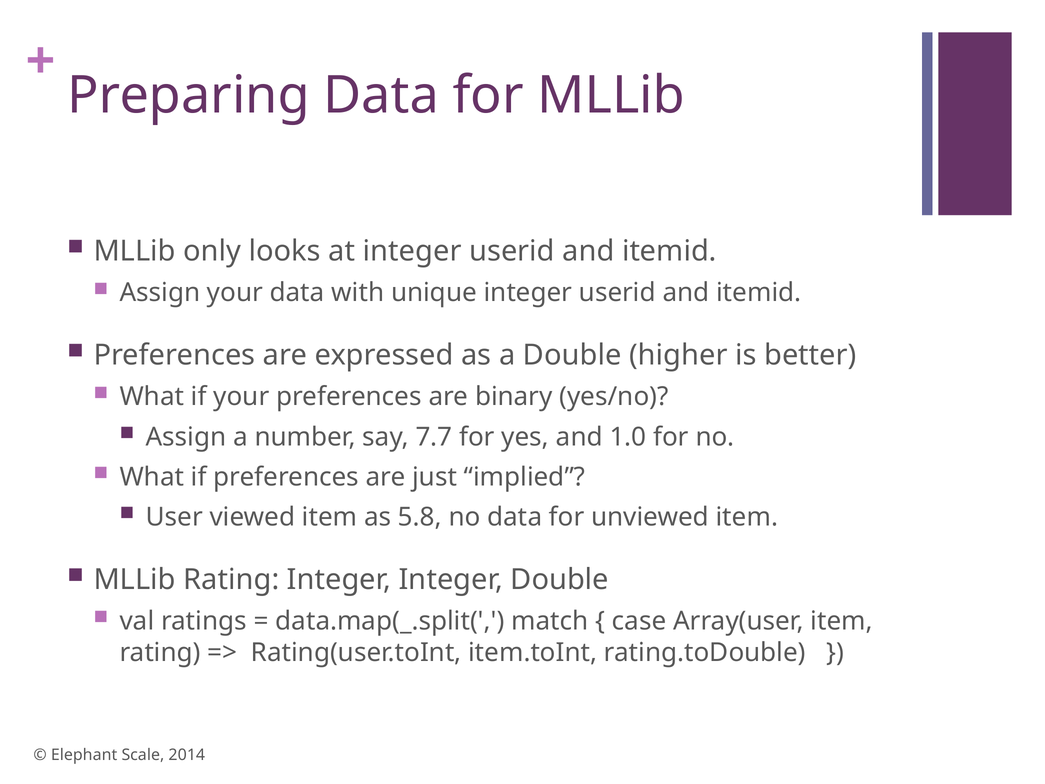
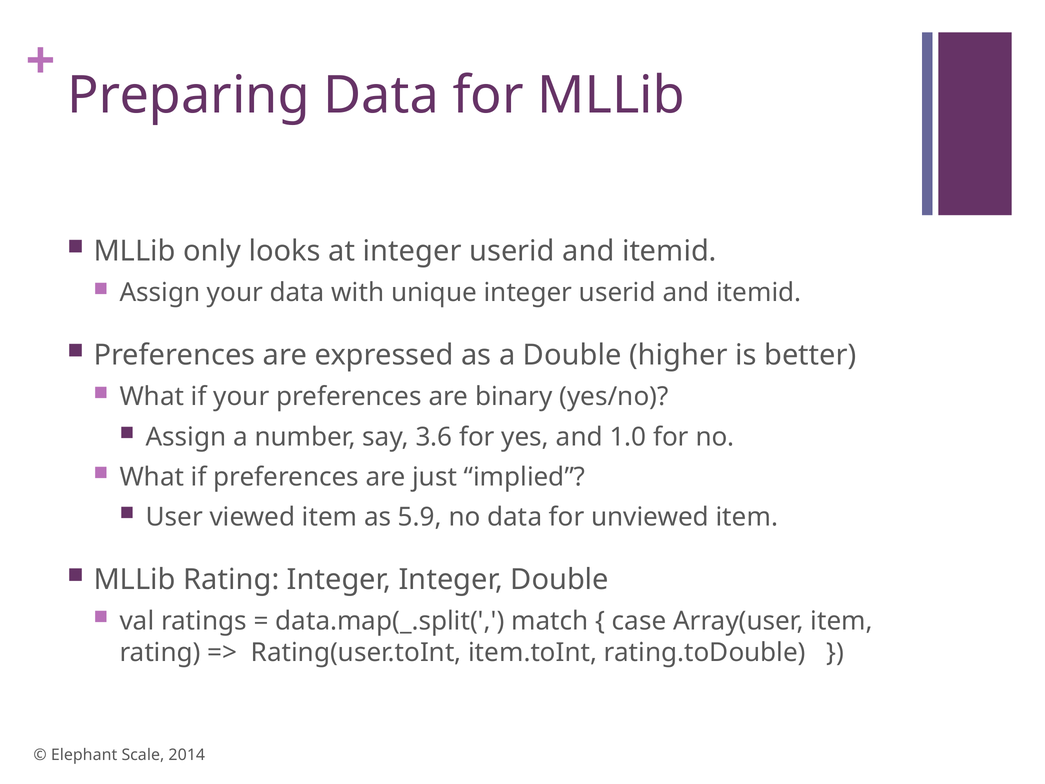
7.7: 7.7 -> 3.6
5.8: 5.8 -> 5.9
